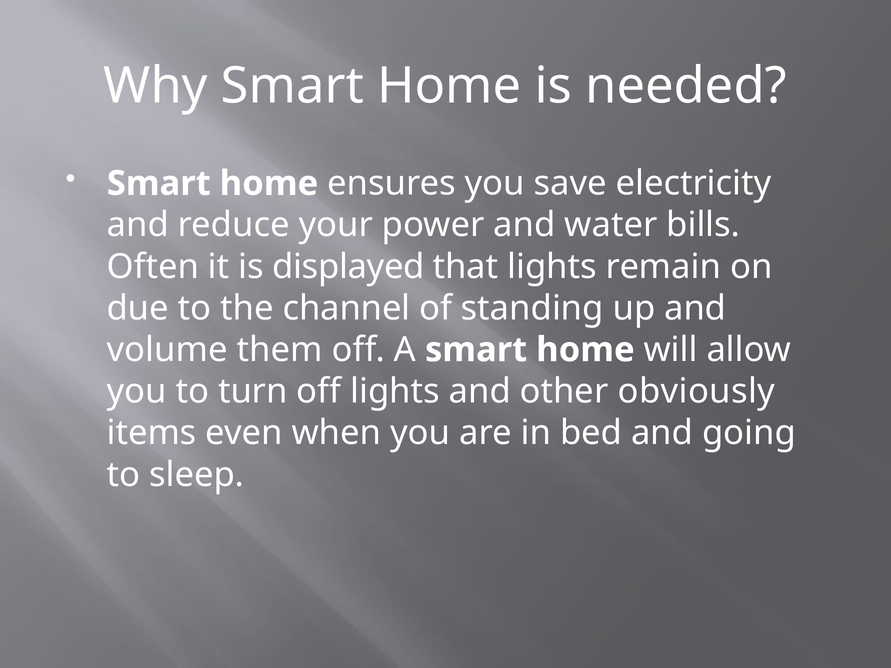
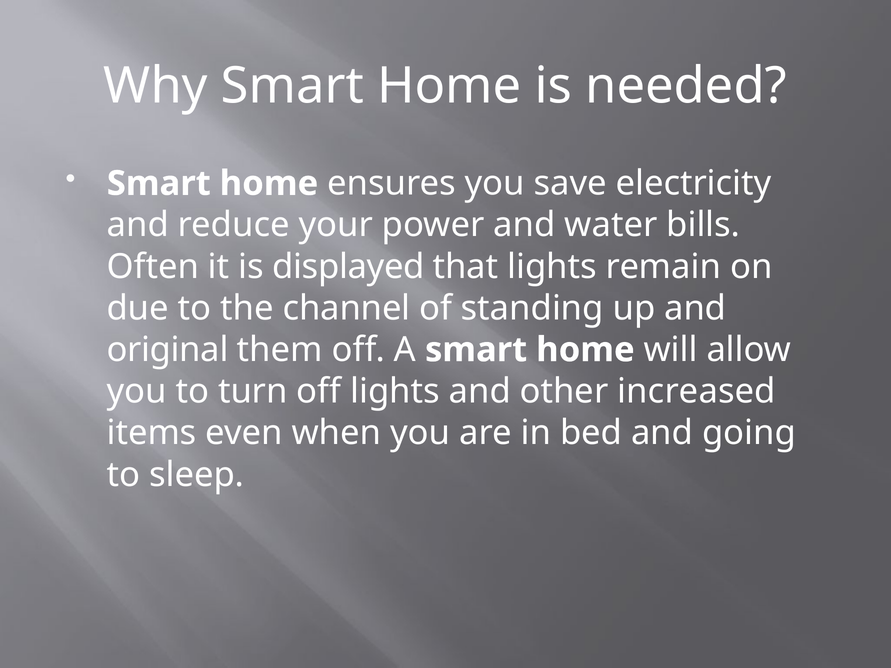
volume: volume -> original
obviously: obviously -> increased
